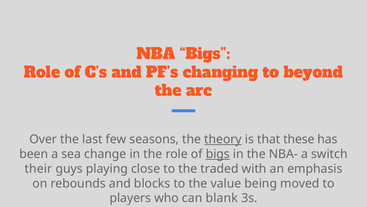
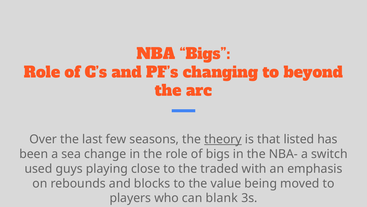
these: these -> listed
bigs at (218, 154) underline: present -> none
their: their -> used
